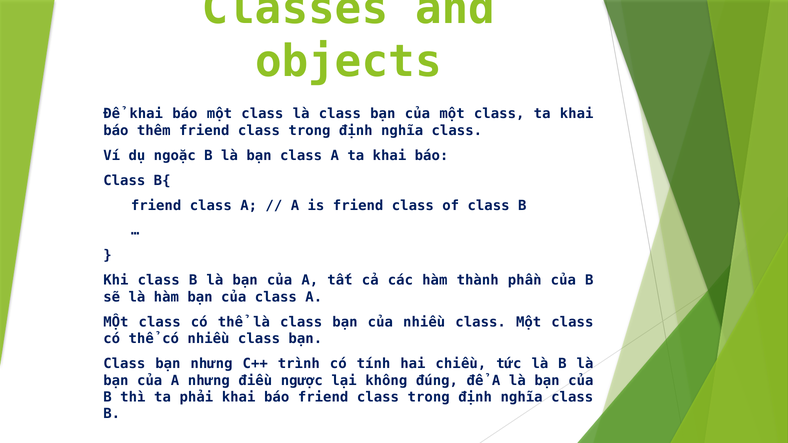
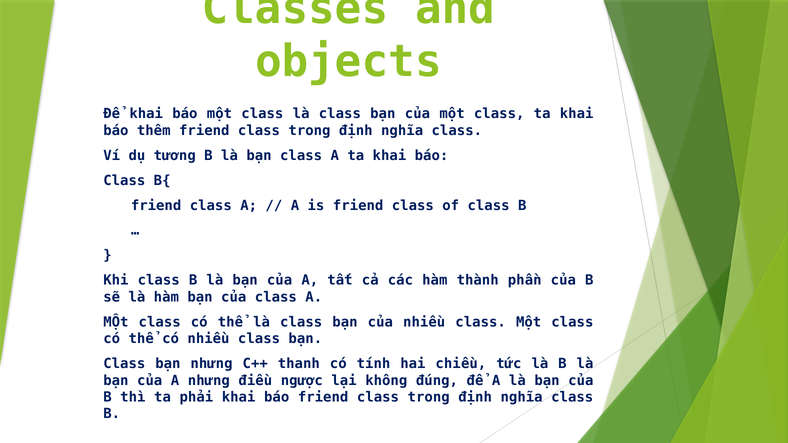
ngoặc: ngoặc -> tương
trình: trình -> thanh
